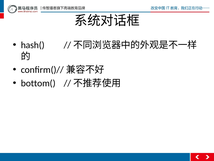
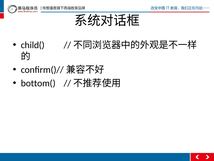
hash(: hash( -> child(
